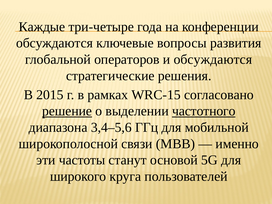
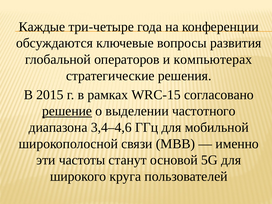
и обсуждаются: обсуждаются -> компьютерах
частотного underline: present -> none
3,4–5,6: 3,4–5,6 -> 3,4–4,6
